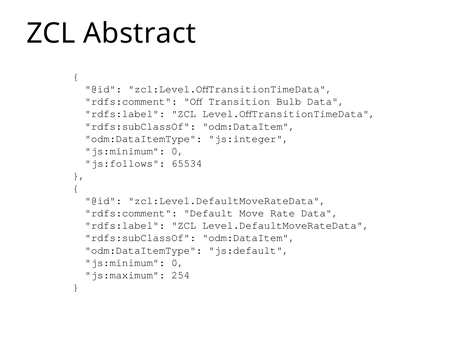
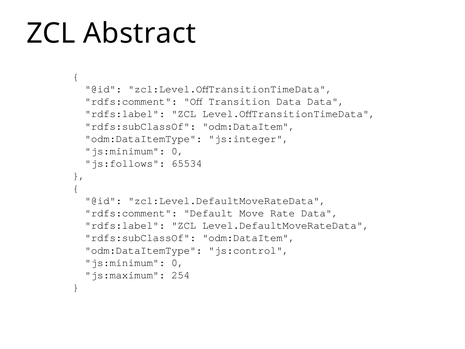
Transition Bulb: Bulb -> Data
js:default: js:default -> js:control
